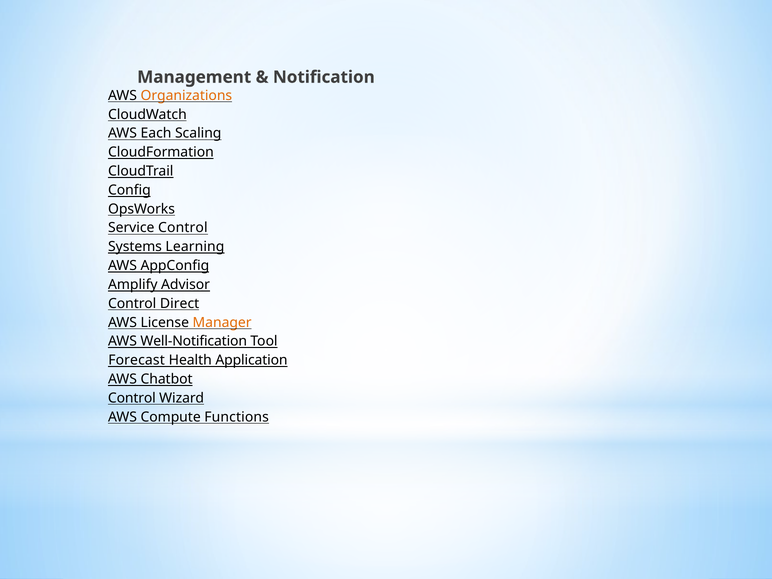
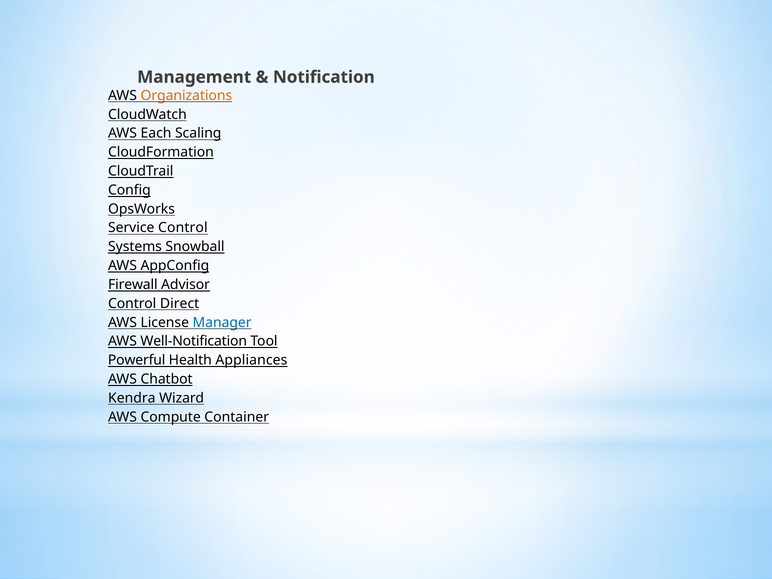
Learning: Learning -> Snowball
Amplify: Amplify -> Firewall
Manager colour: orange -> blue
Forecast: Forecast -> Powerful
Application: Application -> Appliances
Control at (132, 398): Control -> Kendra
Functions: Functions -> Container
